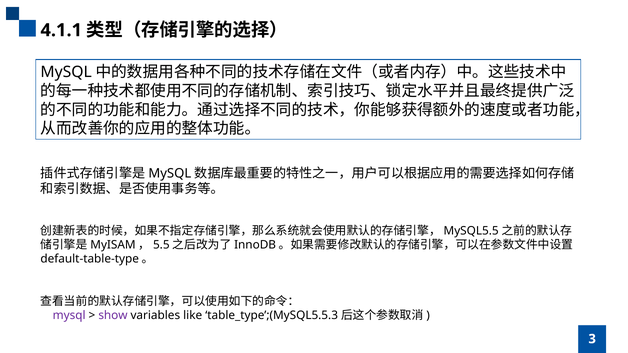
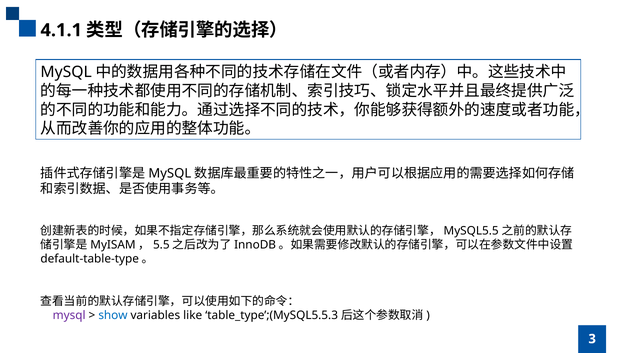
show colour: purple -> blue
